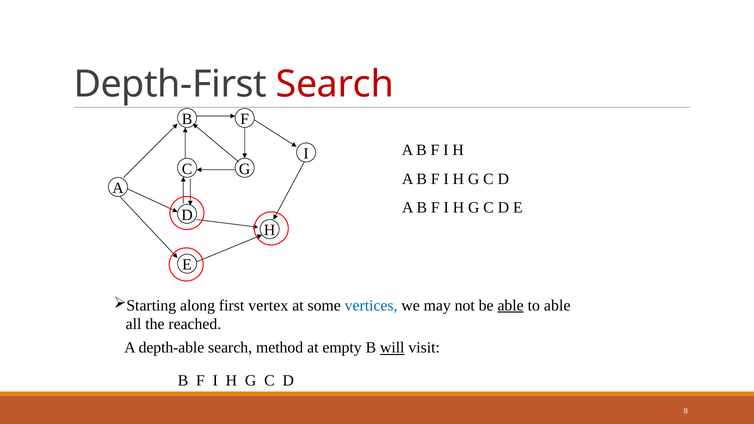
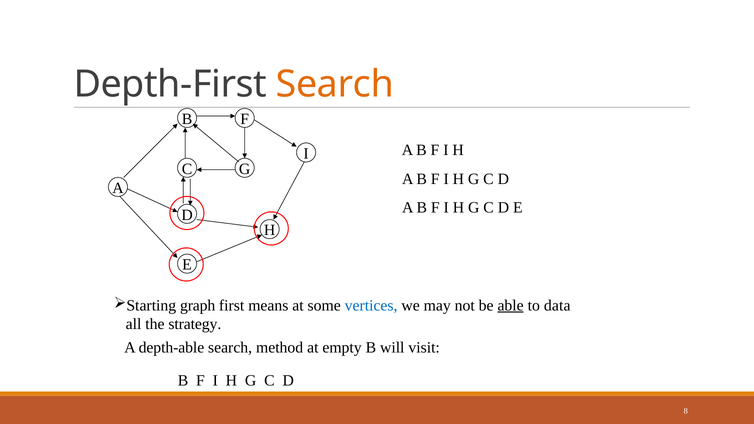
Search at (335, 84) colour: red -> orange
along: along -> graph
vertex: vertex -> means
to able: able -> data
reached: reached -> strategy
will underline: present -> none
